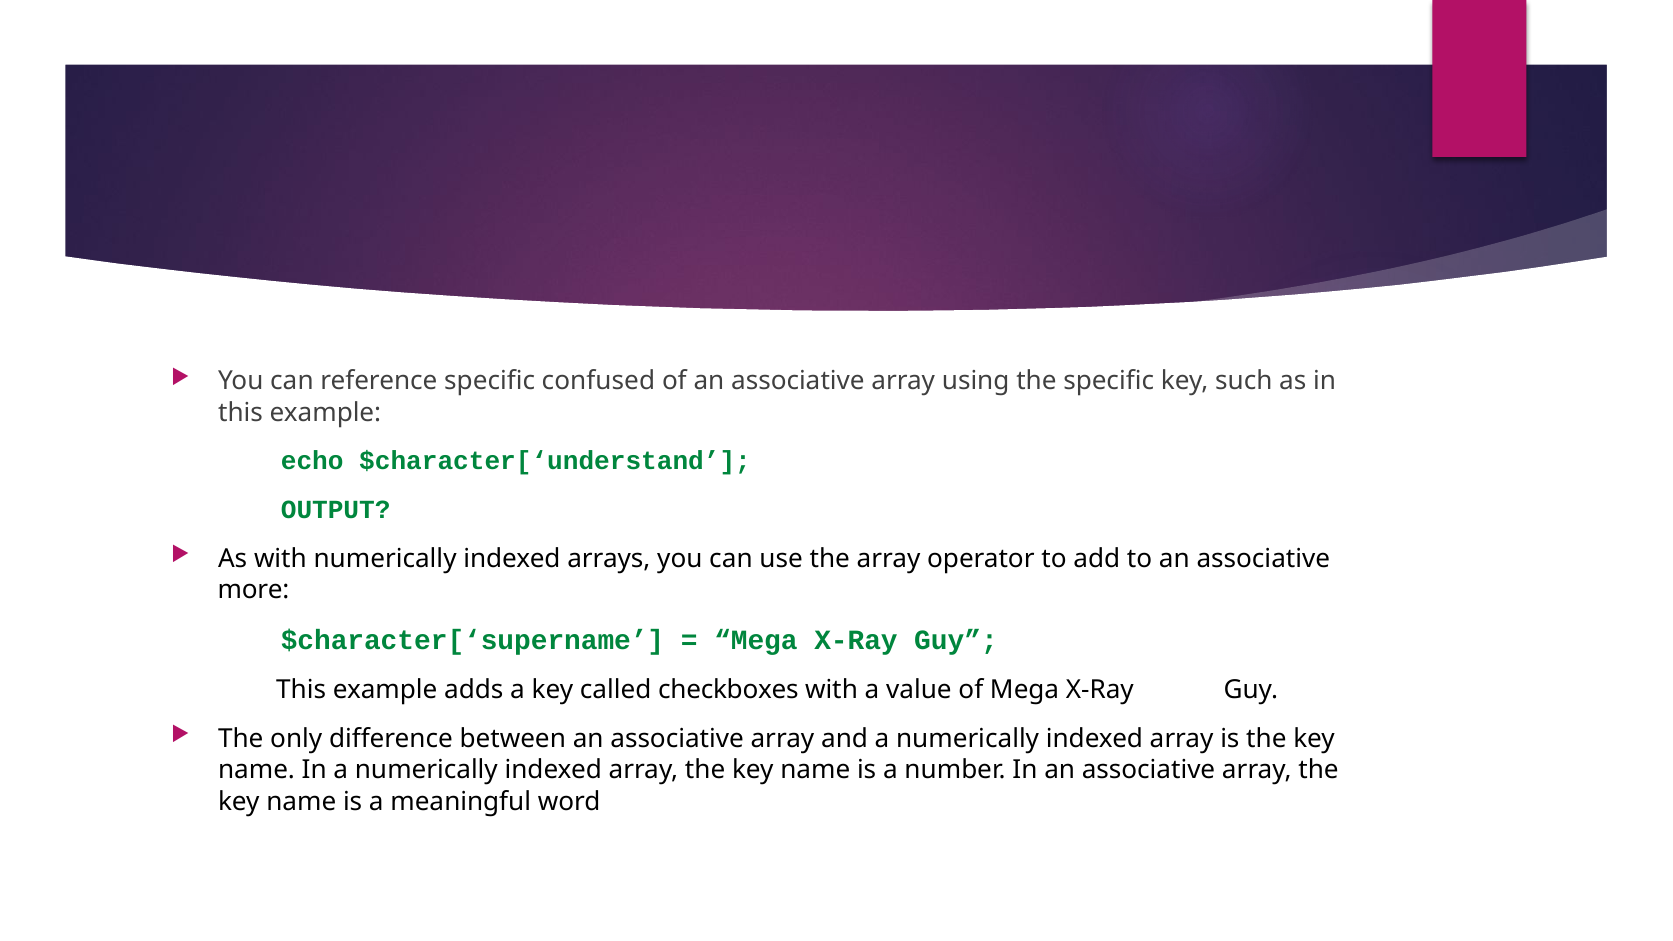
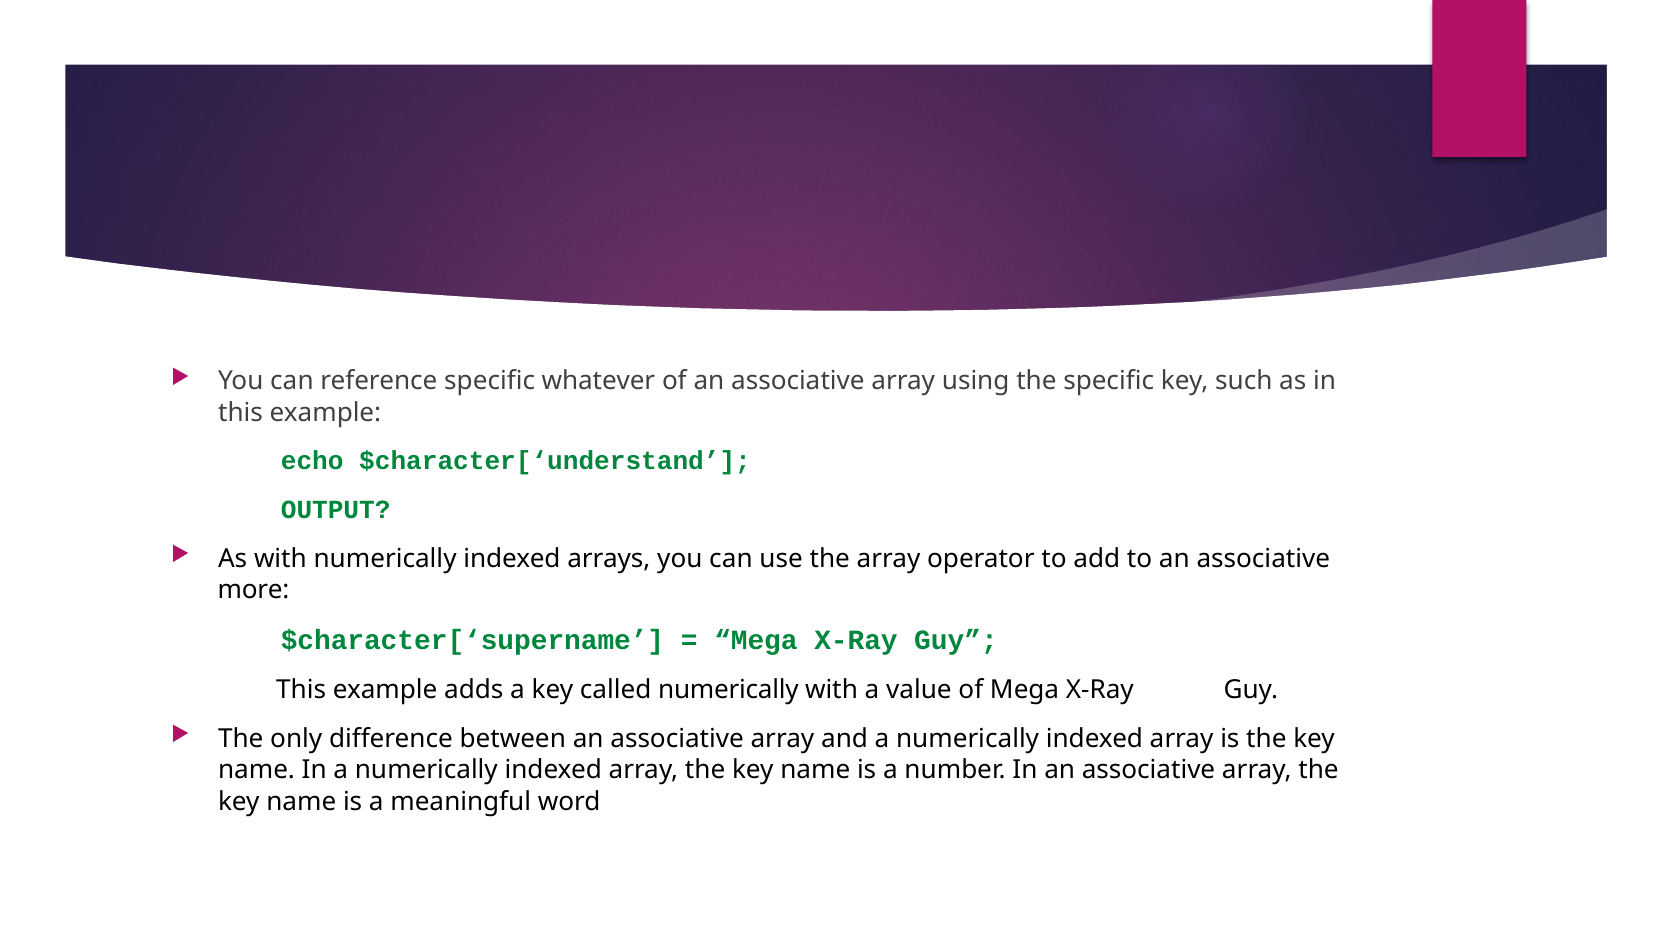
confused: confused -> whatever
called checkboxes: checkboxes -> numerically
